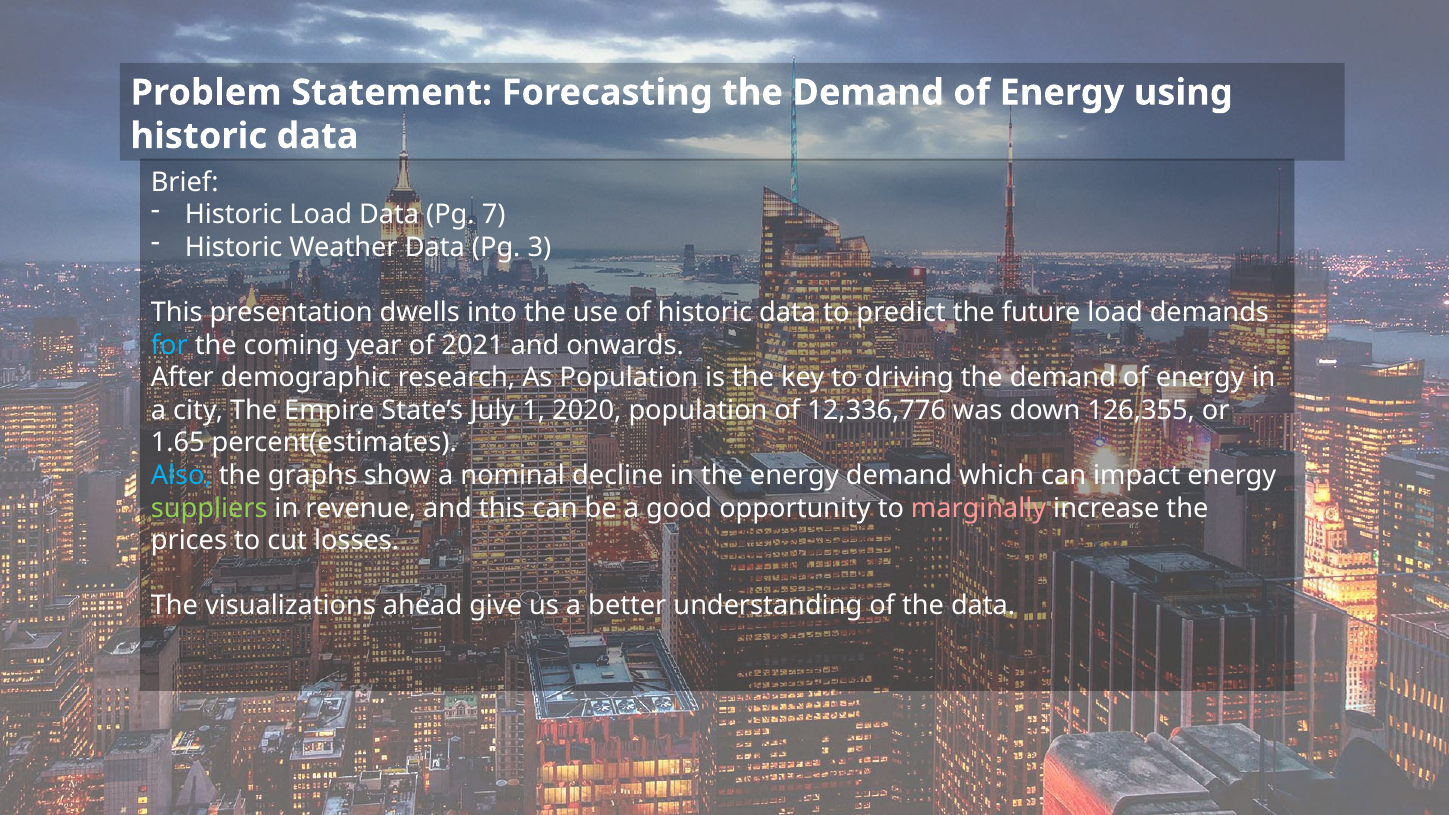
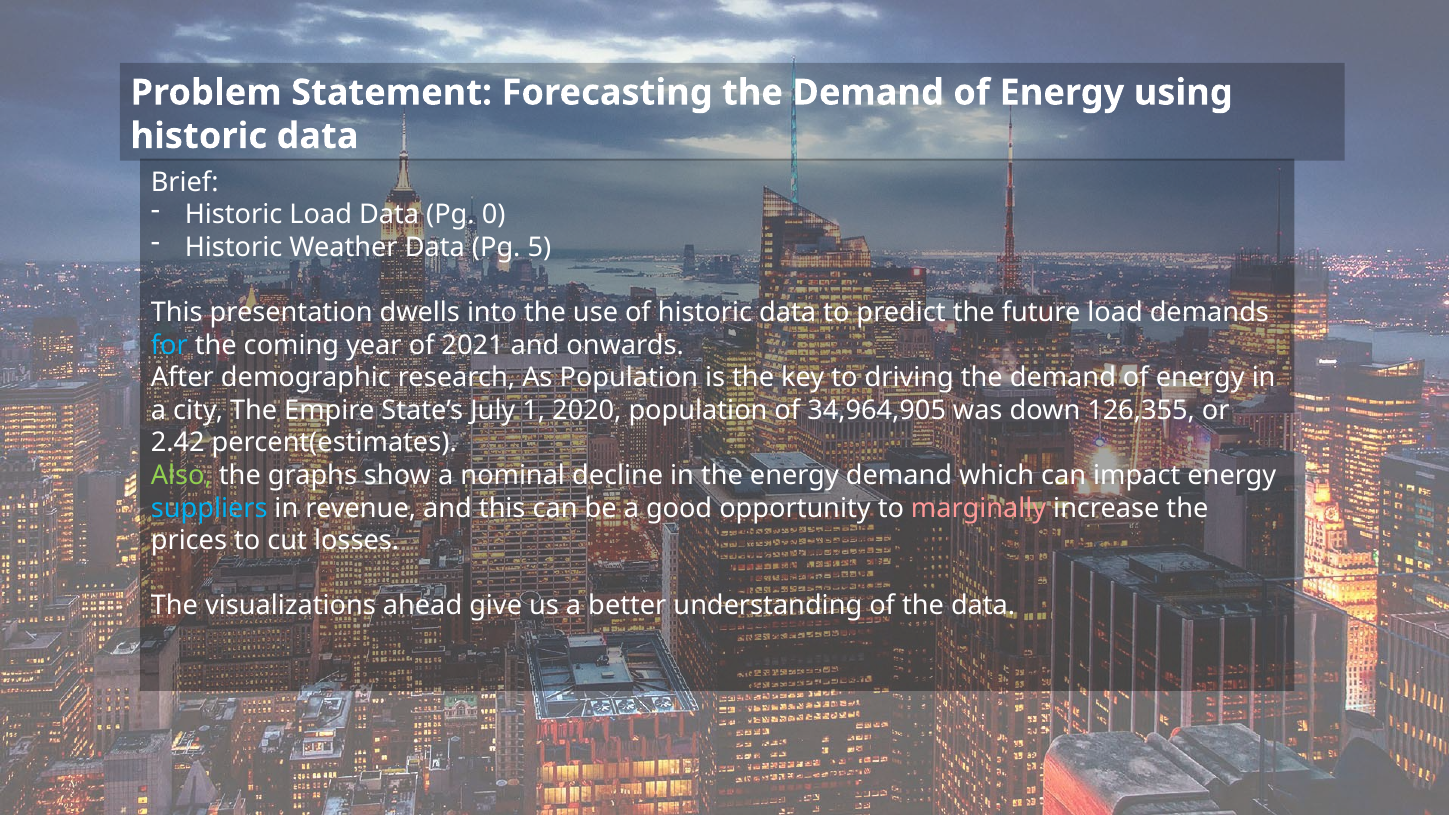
7: 7 -> 0
3: 3 -> 5
12,336,776: 12,336,776 -> 34,964,905
1.65: 1.65 -> 2.42
Also colour: light blue -> light green
suppliers colour: light green -> light blue
